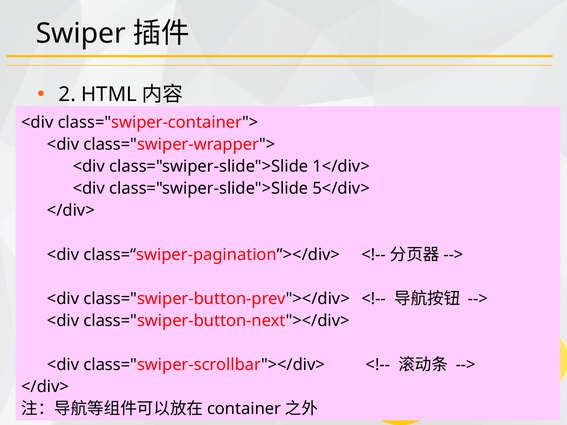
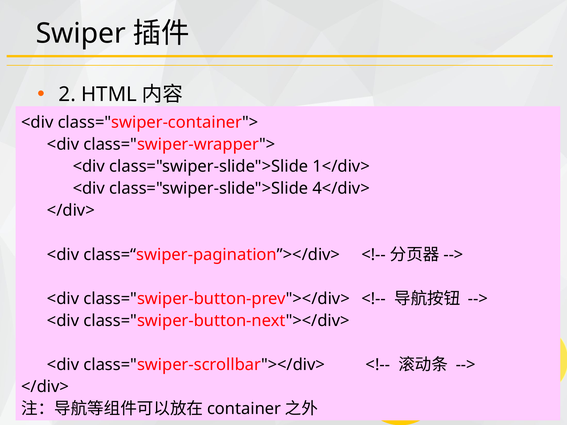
5</div>: 5</div> -> 4</div>
